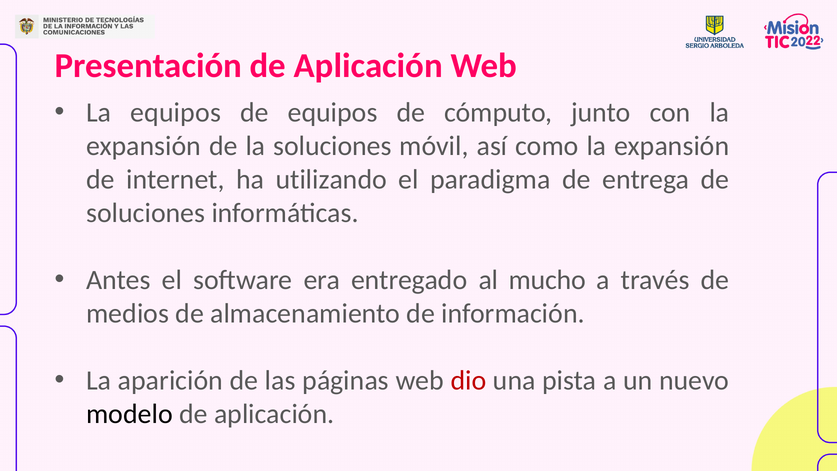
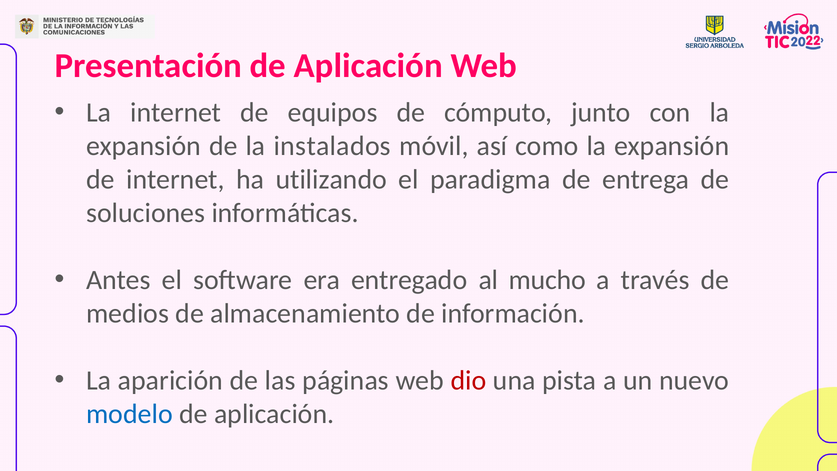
La equipos: equipos -> internet
la soluciones: soluciones -> instalados
modelo colour: black -> blue
